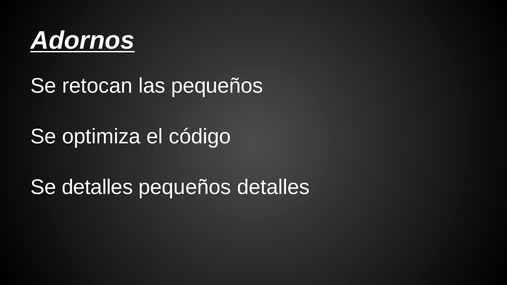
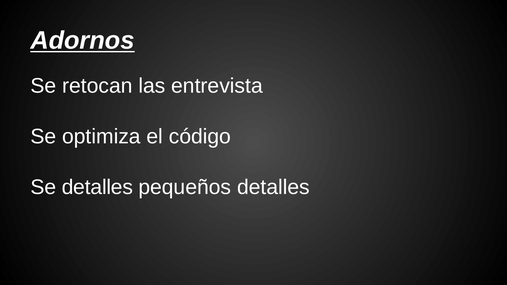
las pequeños: pequeños -> entrevista
